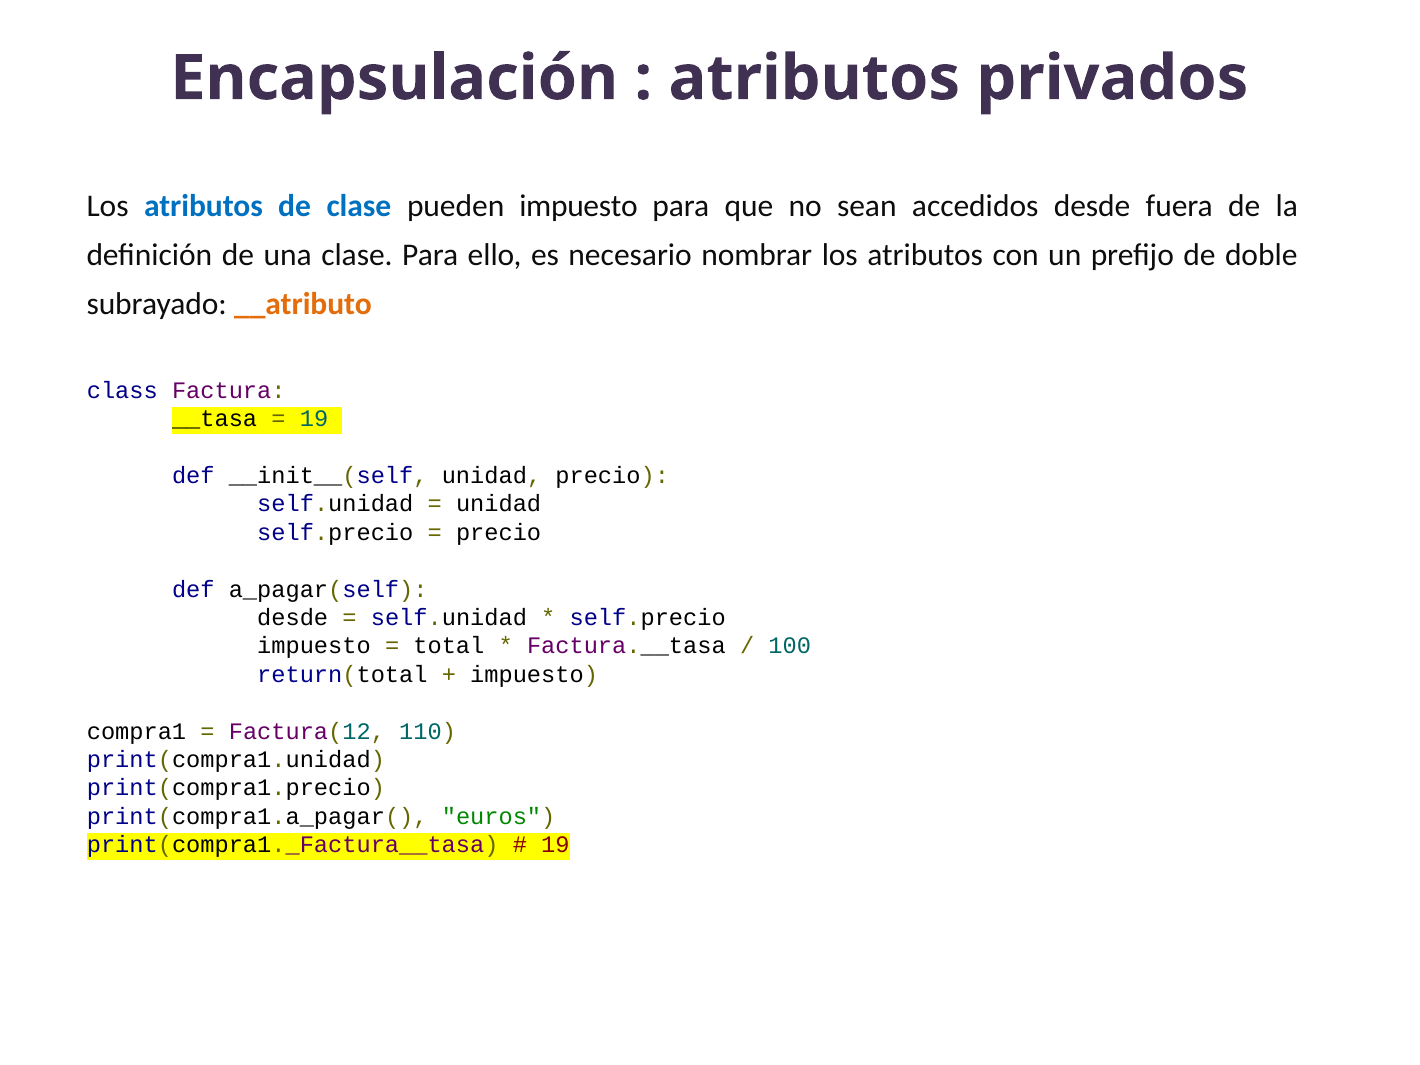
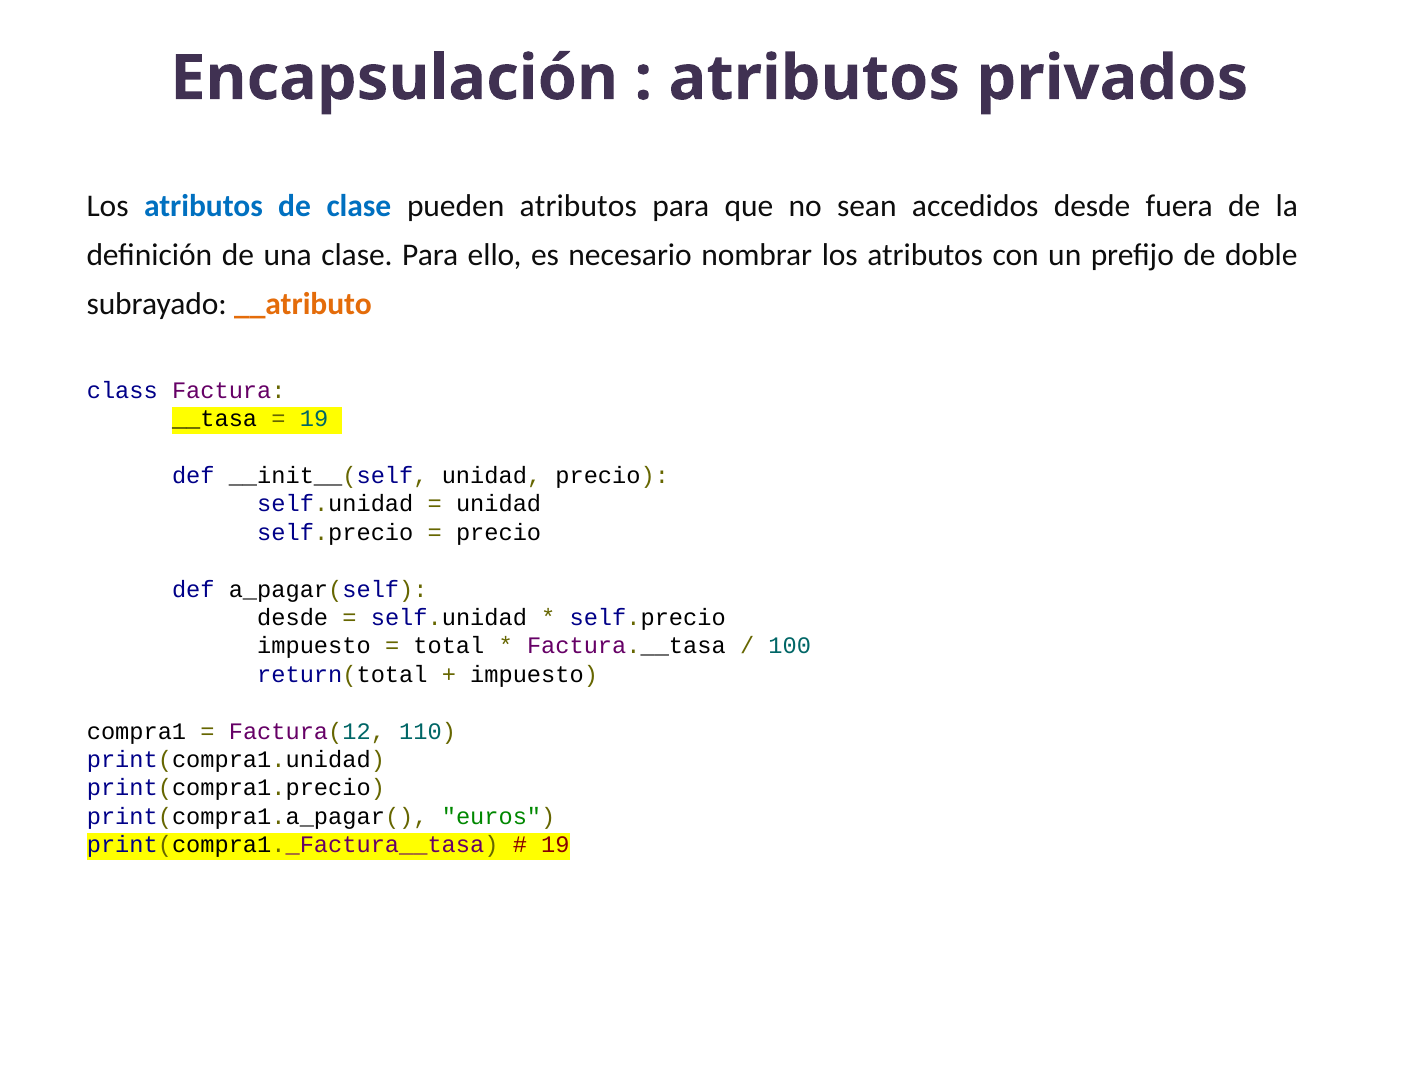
pueden impuesto: impuesto -> atributos
